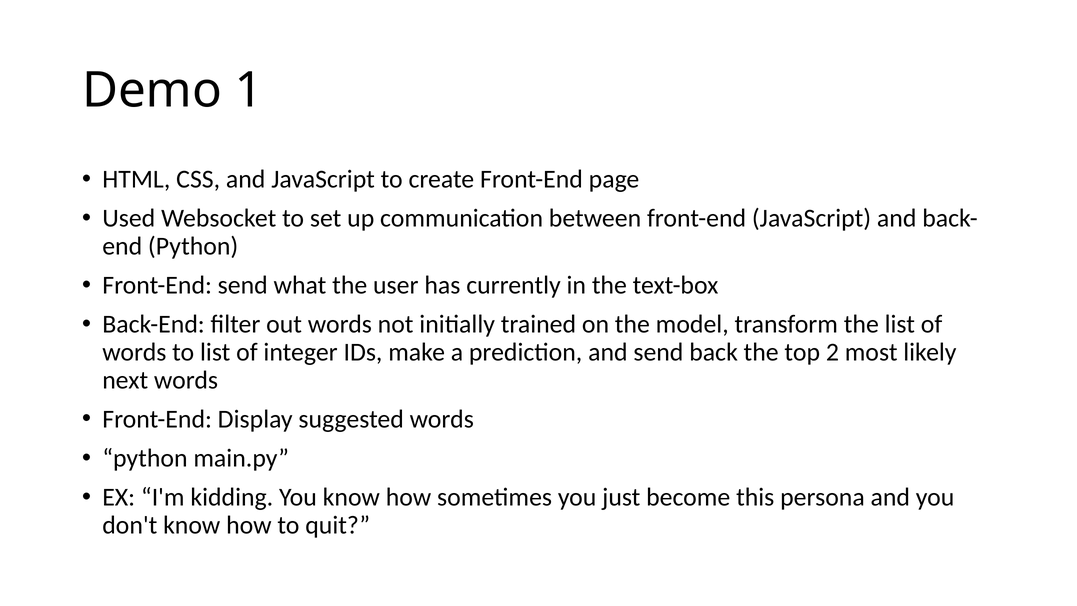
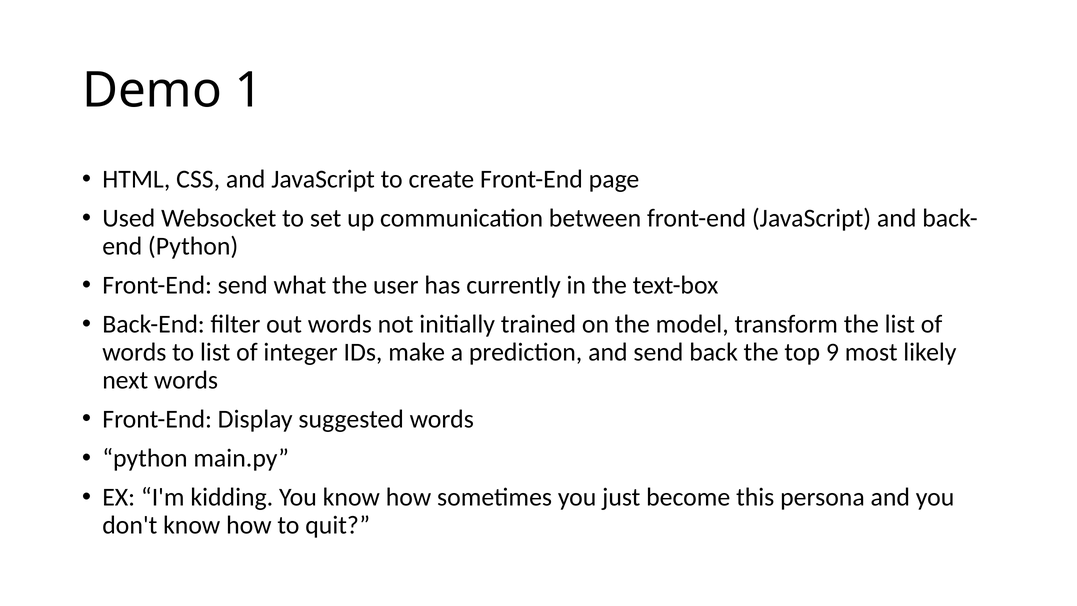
2: 2 -> 9
